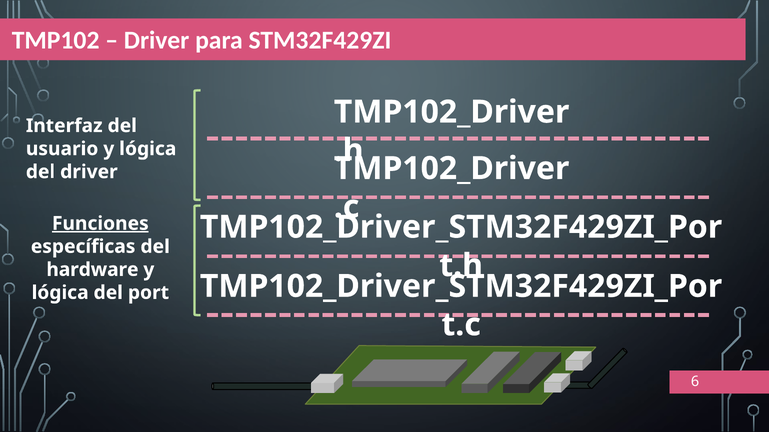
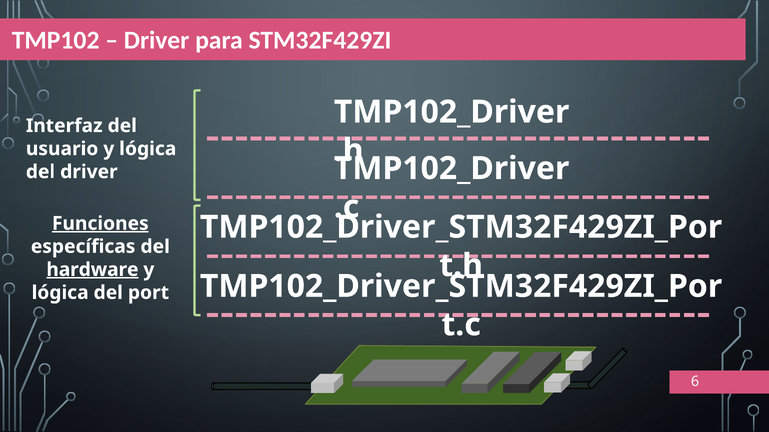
hardware underline: none -> present
